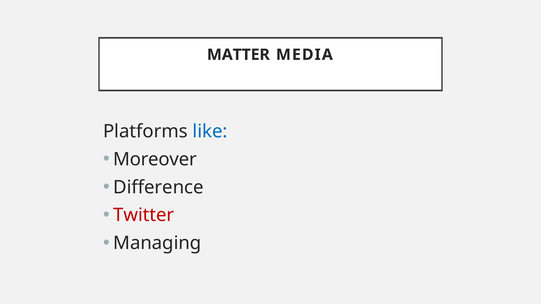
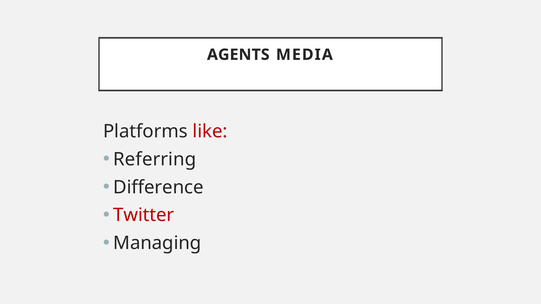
MATTER: MATTER -> AGENTS
like colour: blue -> red
Moreover: Moreover -> Referring
